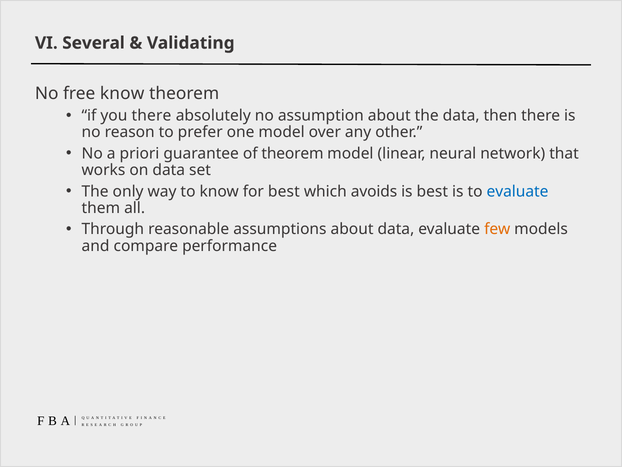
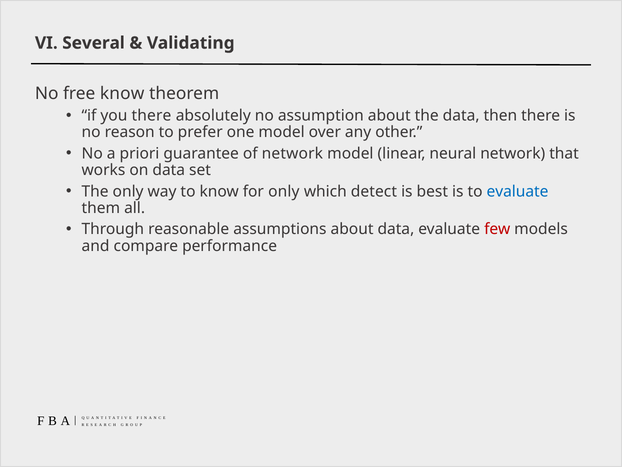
of theorem: theorem -> network
for best: best -> only
avoids: avoids -> detect
few colour: orange -> red
